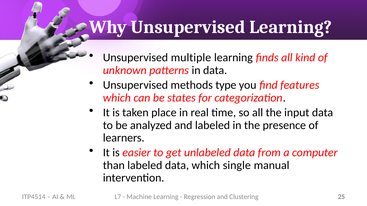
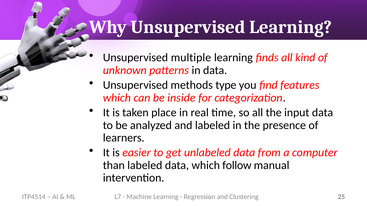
states: states -> inside
single: single -> follow
